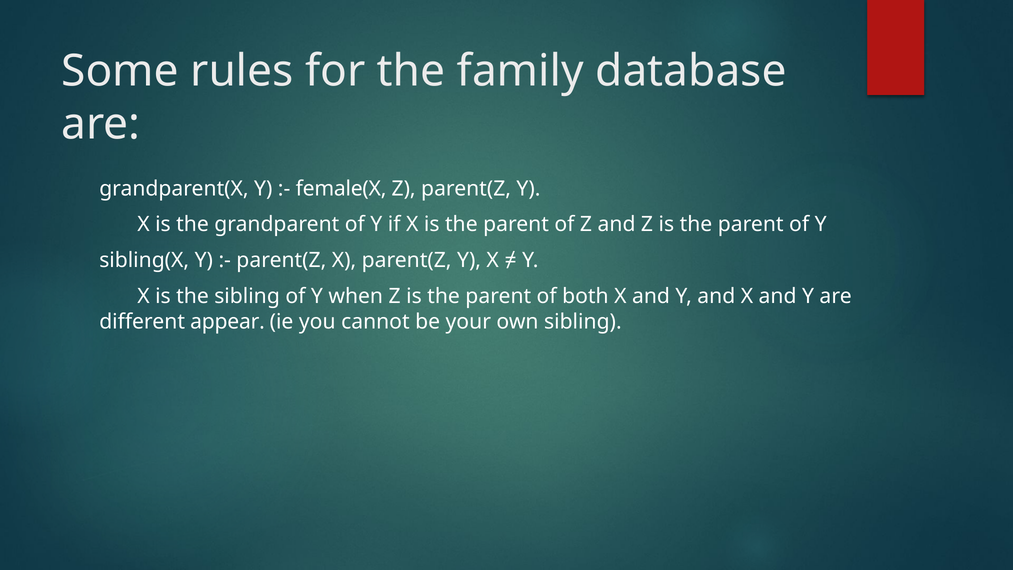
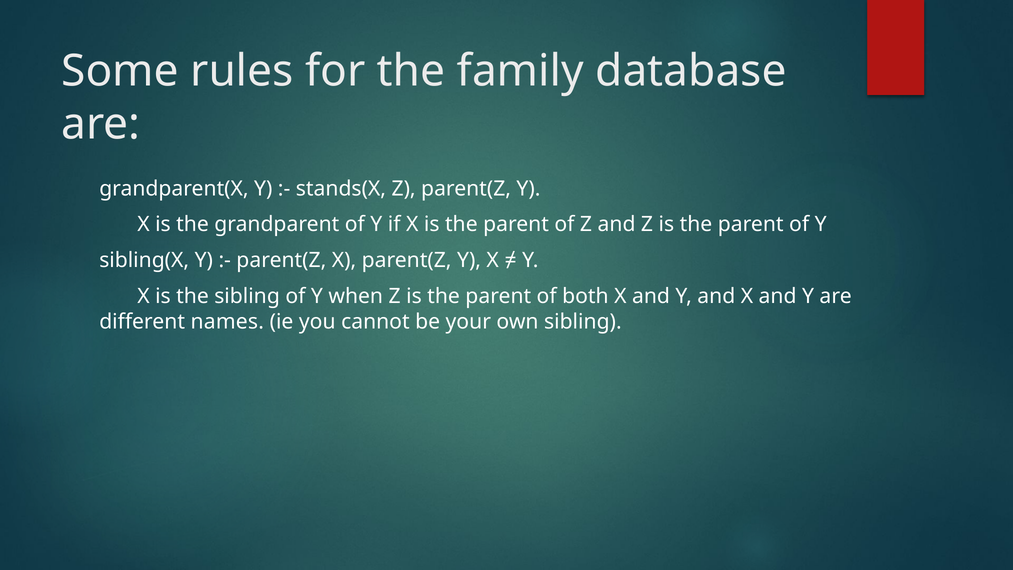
female(X: female(X -> stands(X
appear: appear -> names
